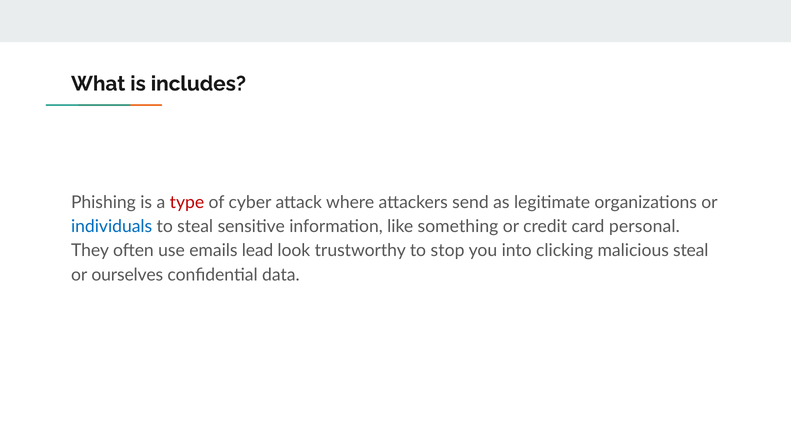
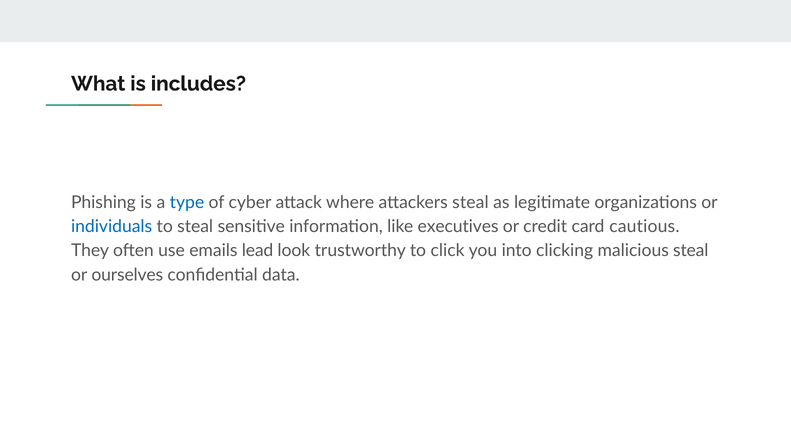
type colour: red -> blue
attackers send: send -> steal
something: something -> executives
personal: personal -> cautious
stop: stop -> click
